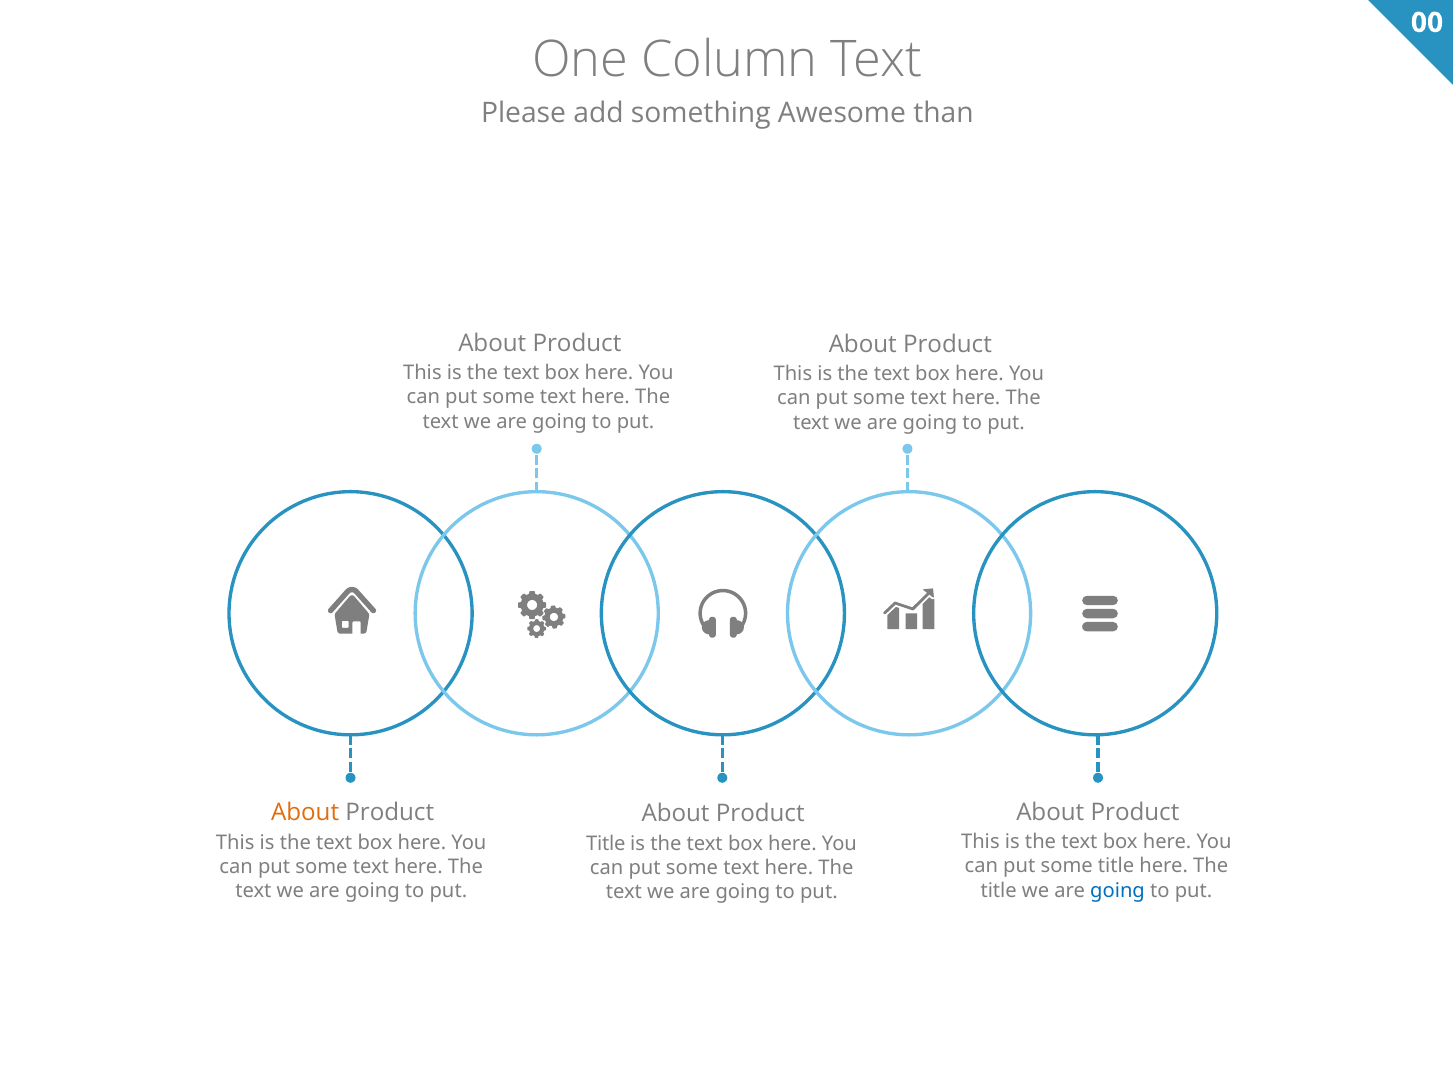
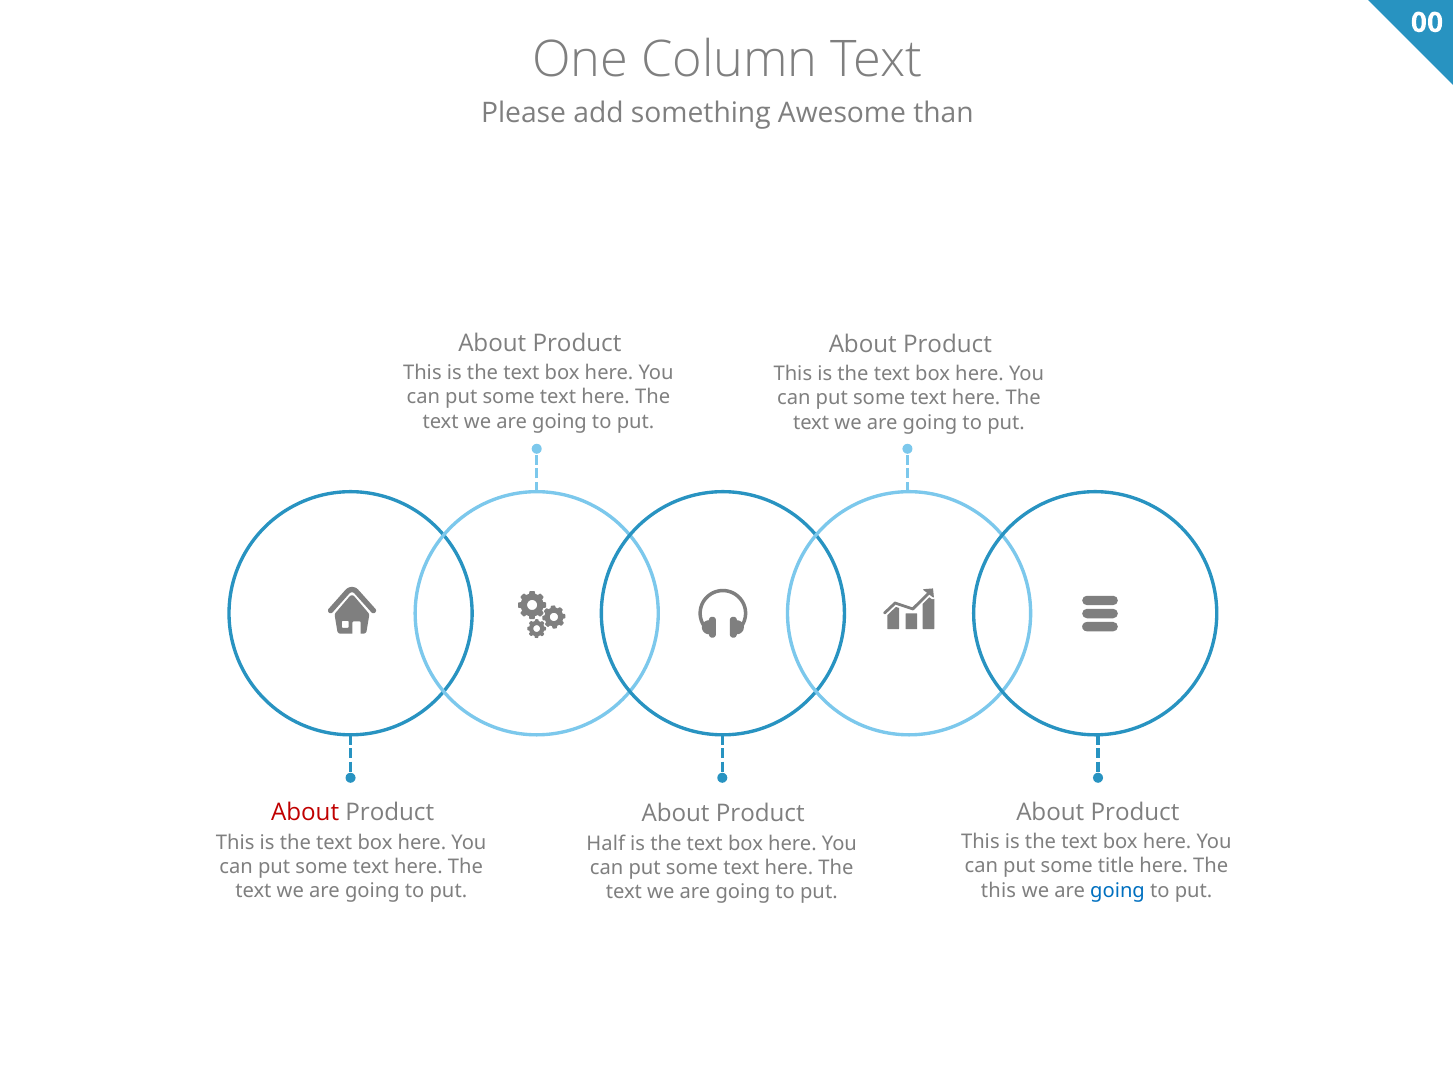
About at (305, 813) colour: orange -> red
Title at (606, 843): Title -> Half
title at (999, 890): title -> this
